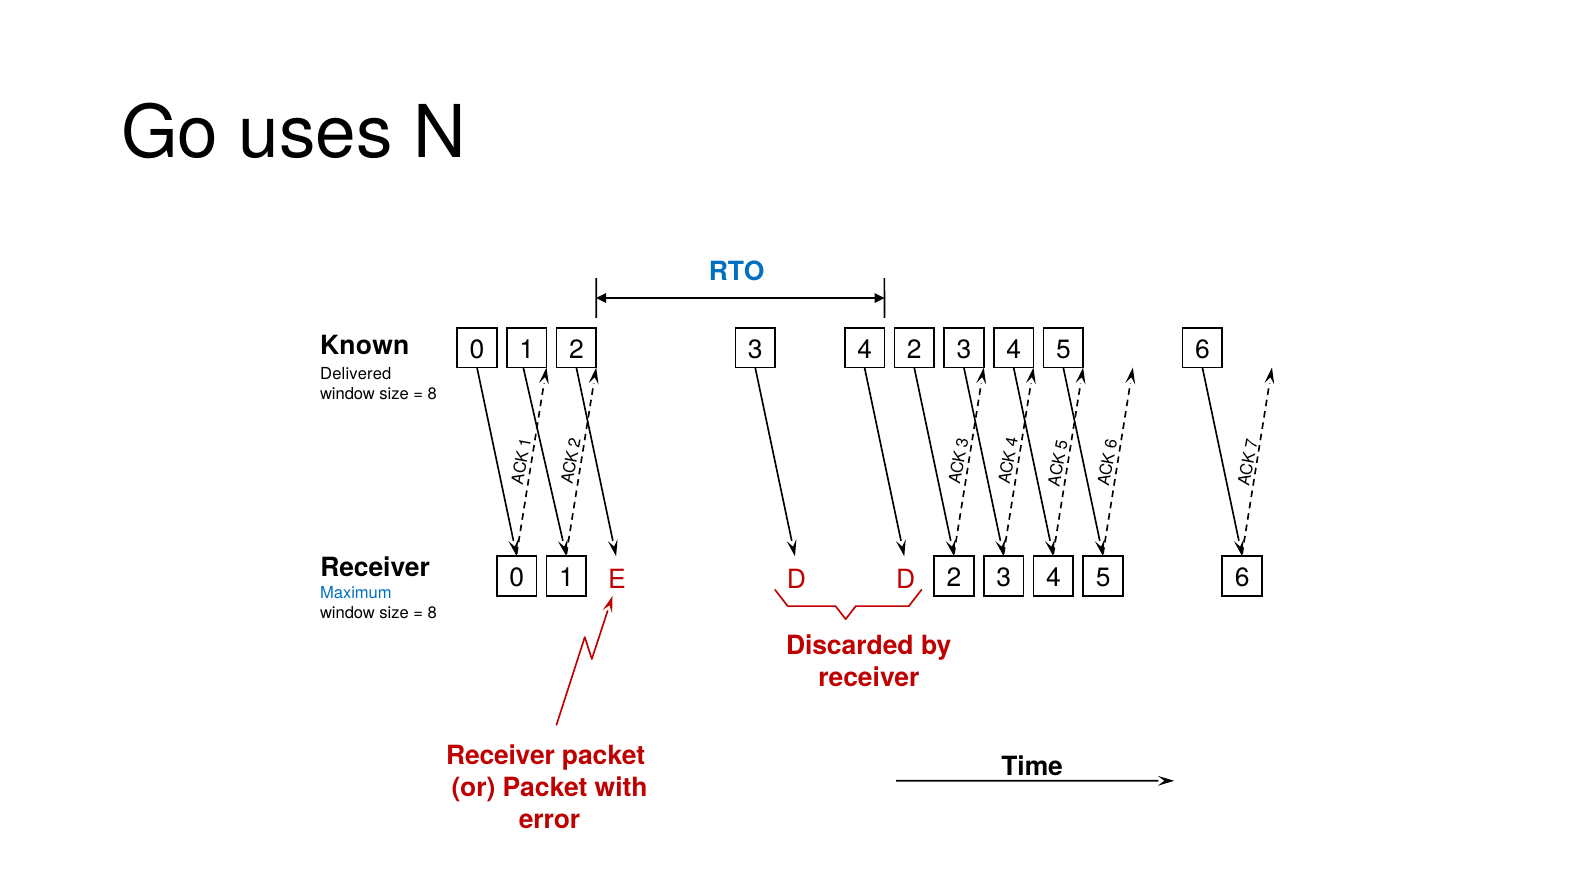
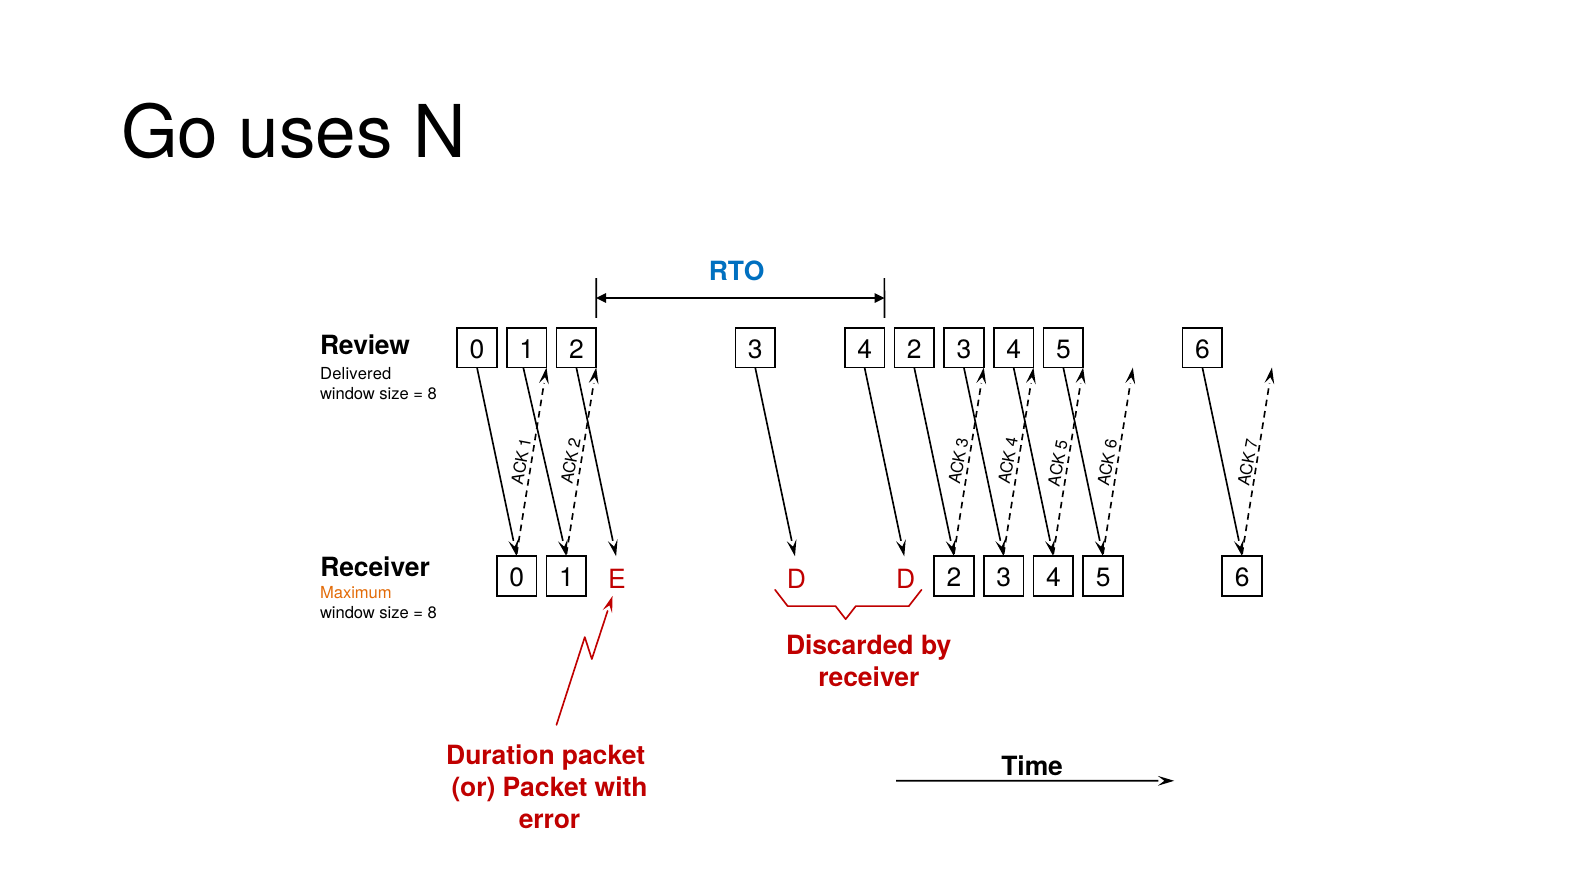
Known: Known -> Review
Maximum colour: blue -> orange
Receiver at (501, 756): Receiver -> Duration
